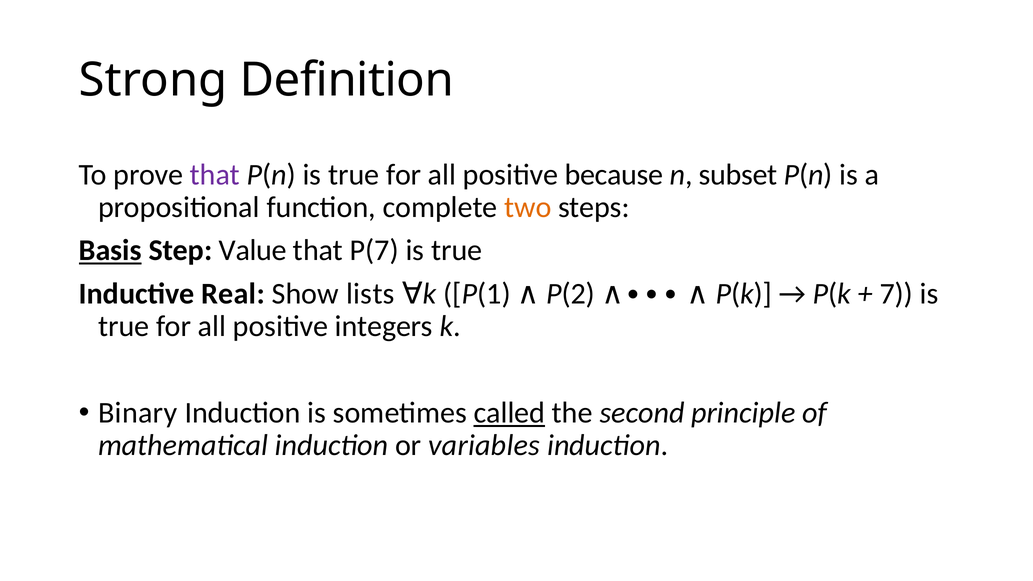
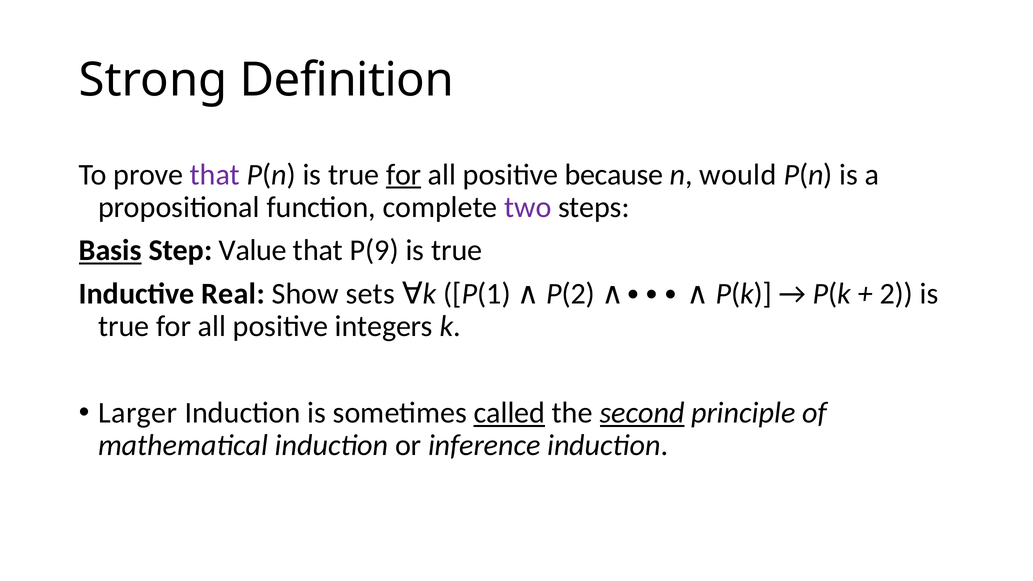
for at (404, 175) underline: none -> present
subset: subset -> would
two colour: orange -> purple
P(7: P(7 -> P(9
lists: lists -> sets
7: 7 -> 2
Binary: Binary -> Larger
second underline: none -> present
variables: variables -> inference
